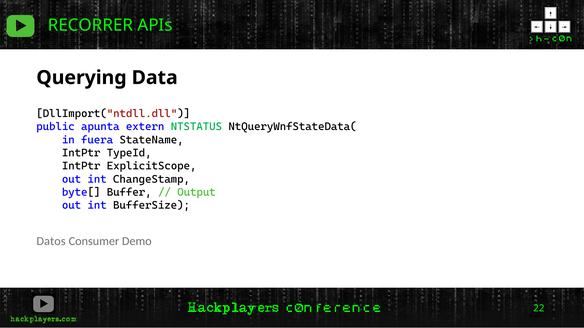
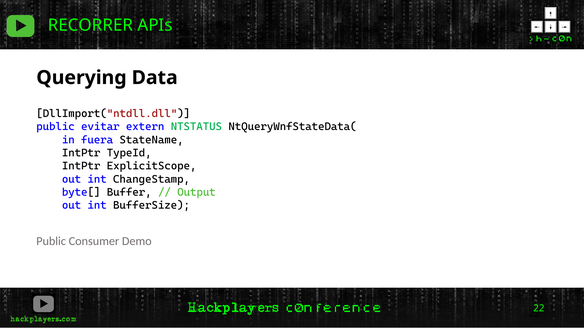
apunta: apunta -> evitar
Datos at (51, 242): Datos -> Public
